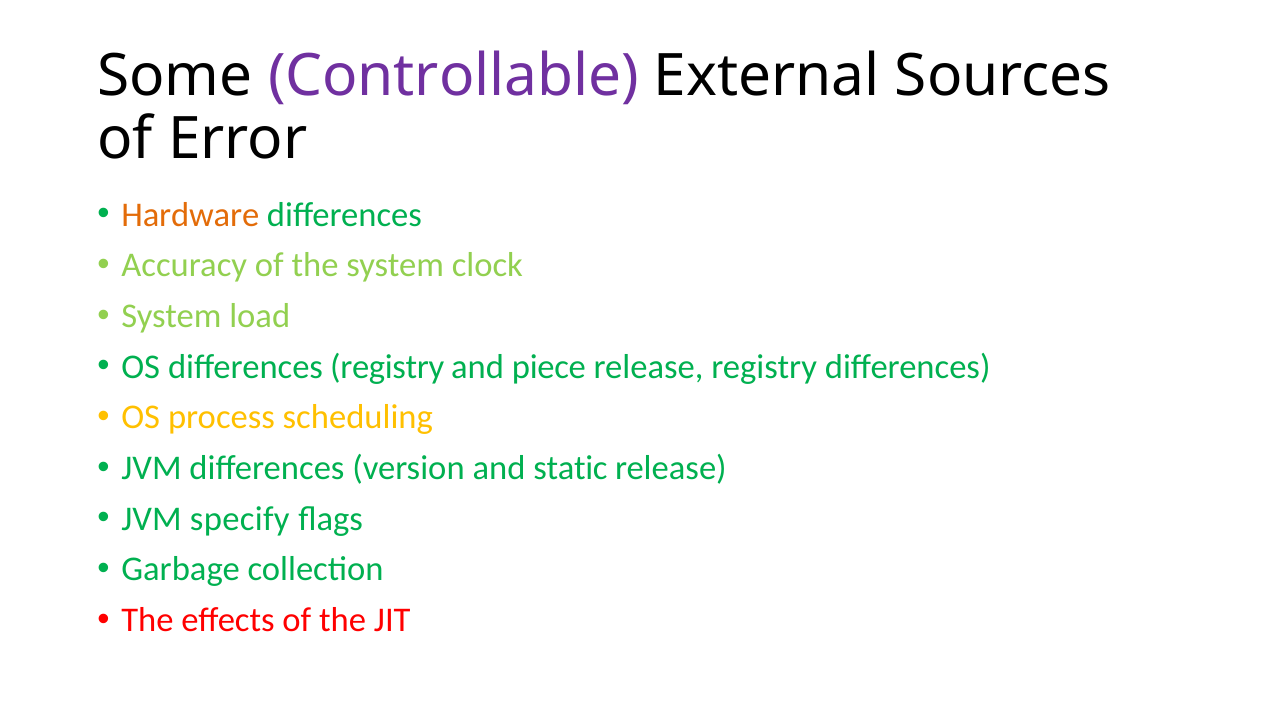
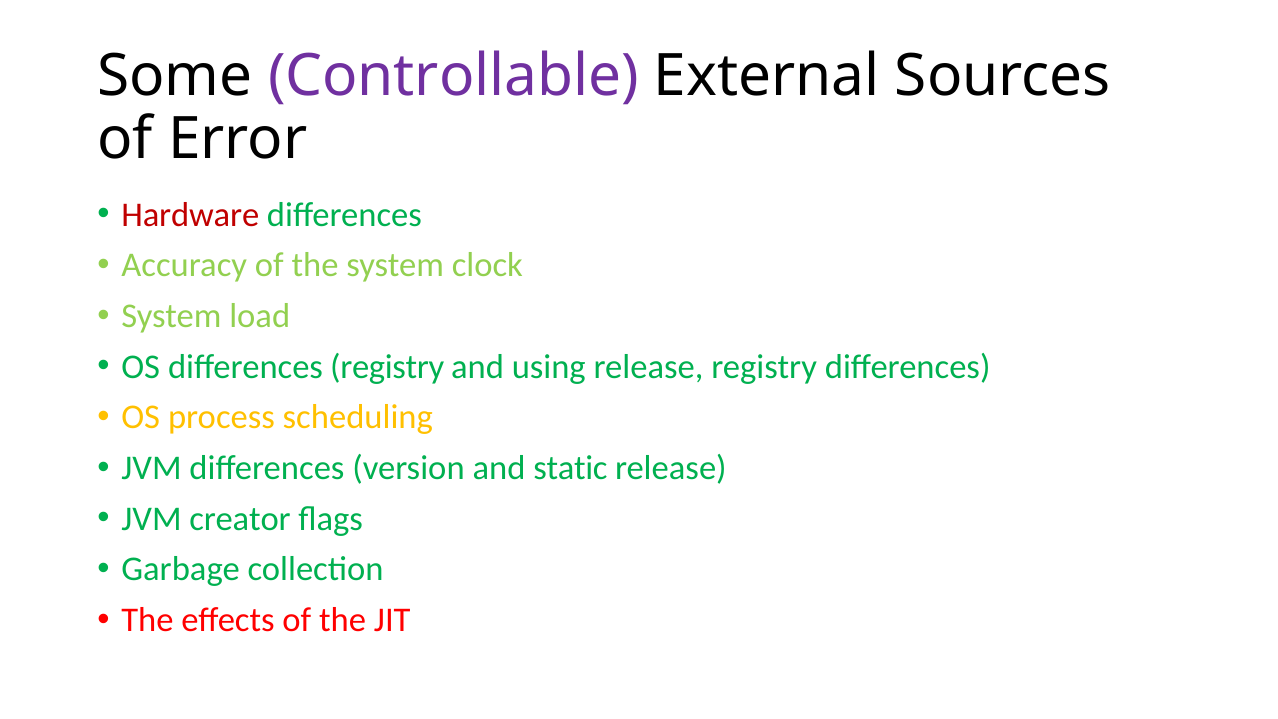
Hardware colour: orange -> red
piece: piece -> using
specify: specify -> creator
